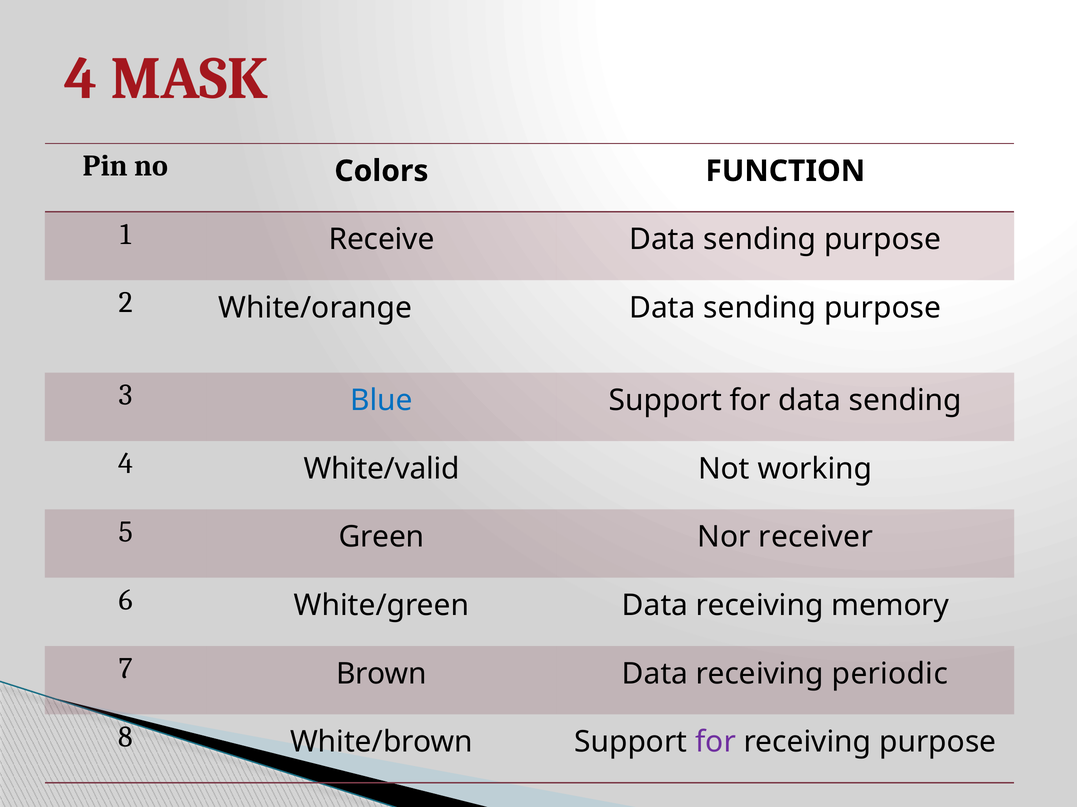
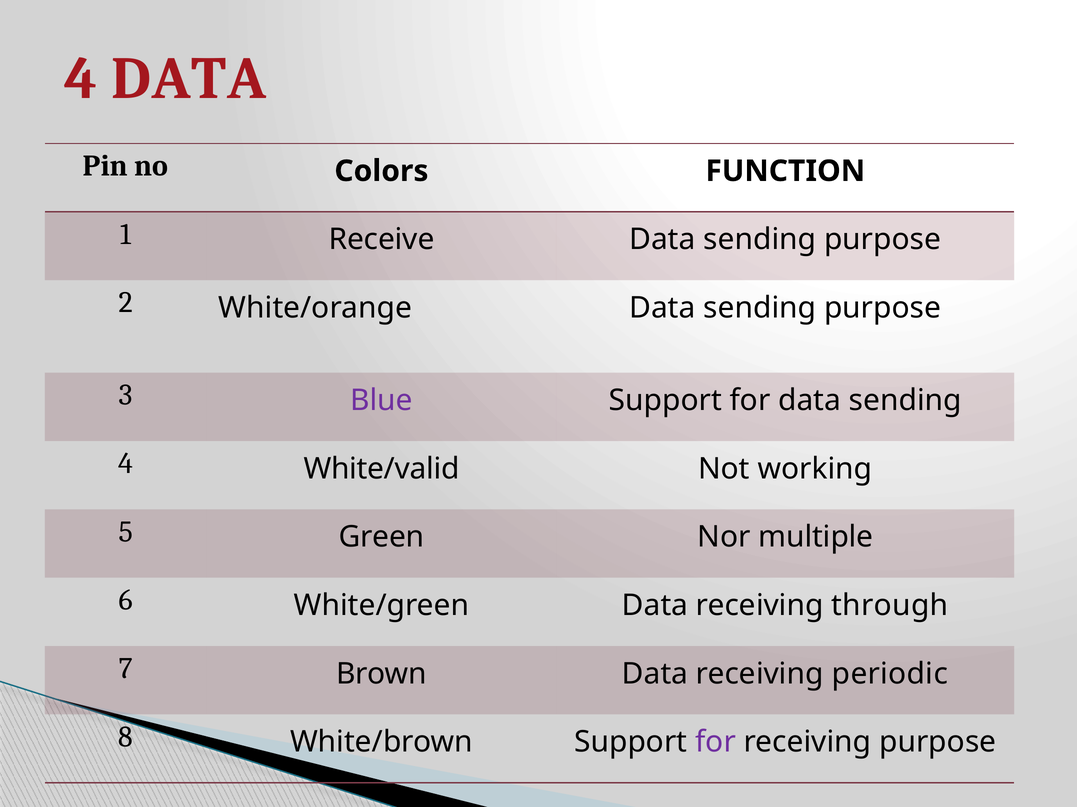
4 MASK: MASK -> DATA
Blue colour: blue -> purple
receiver: receiver -> multiple
memory: memory -> through
